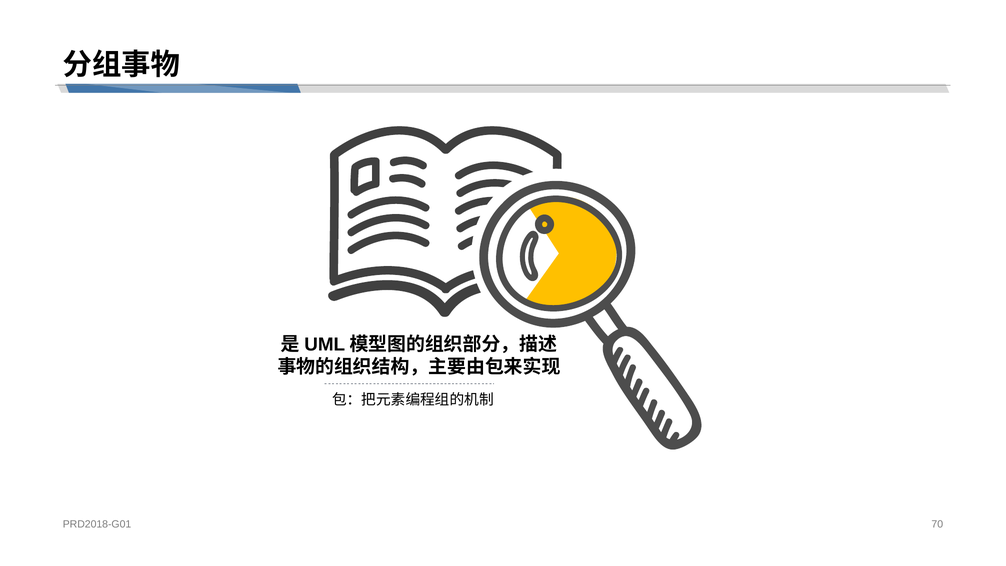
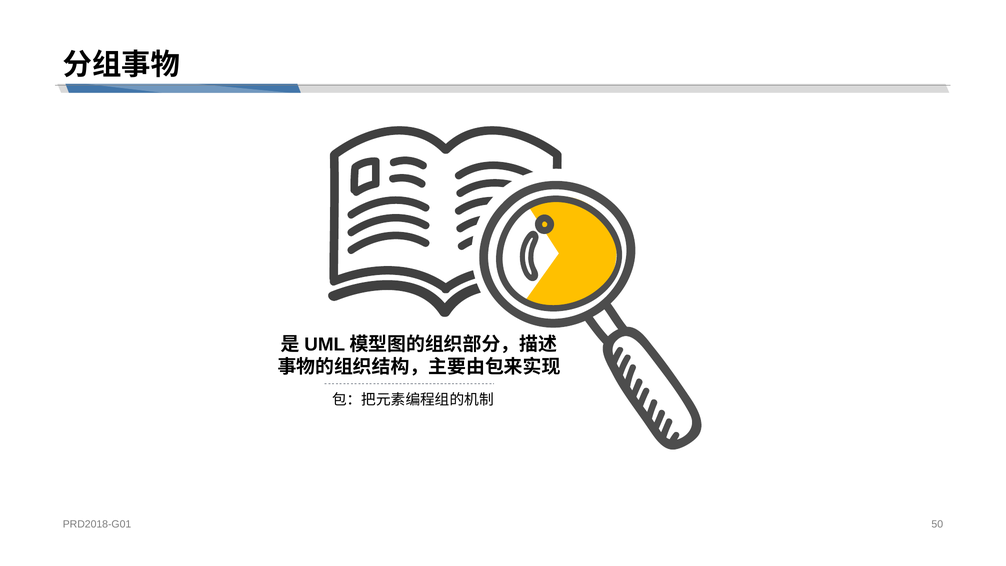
70: 70 -> 50
